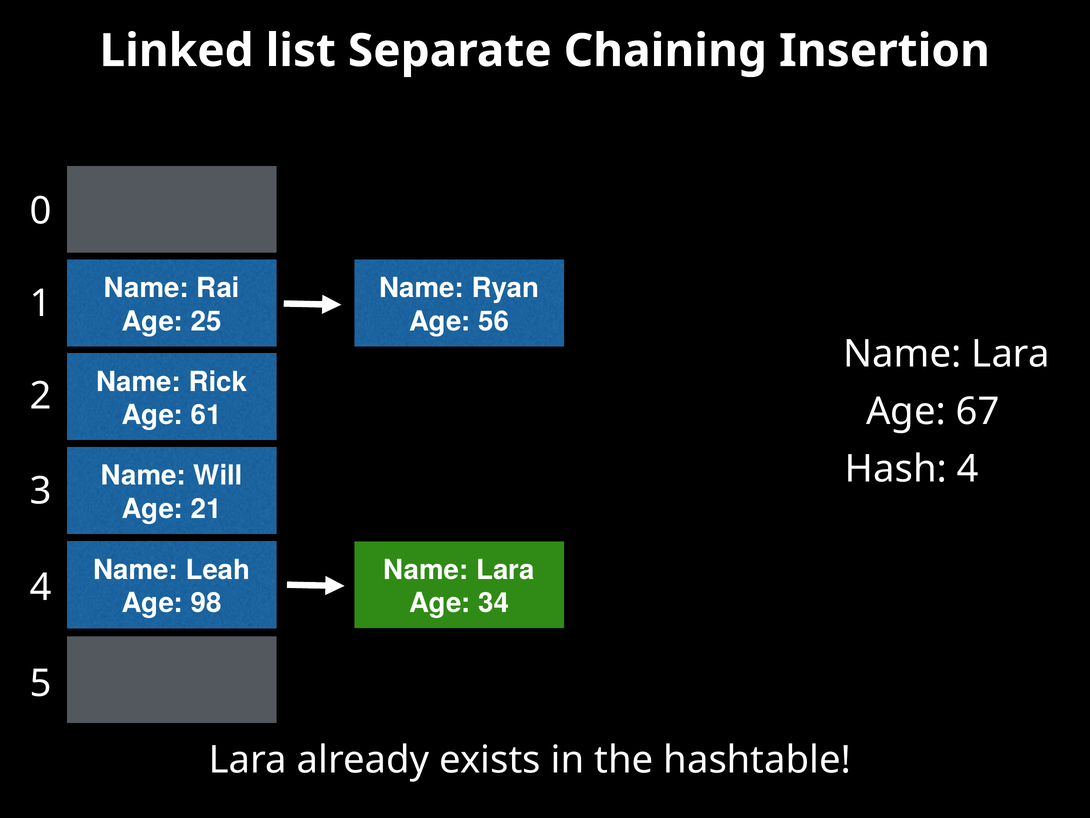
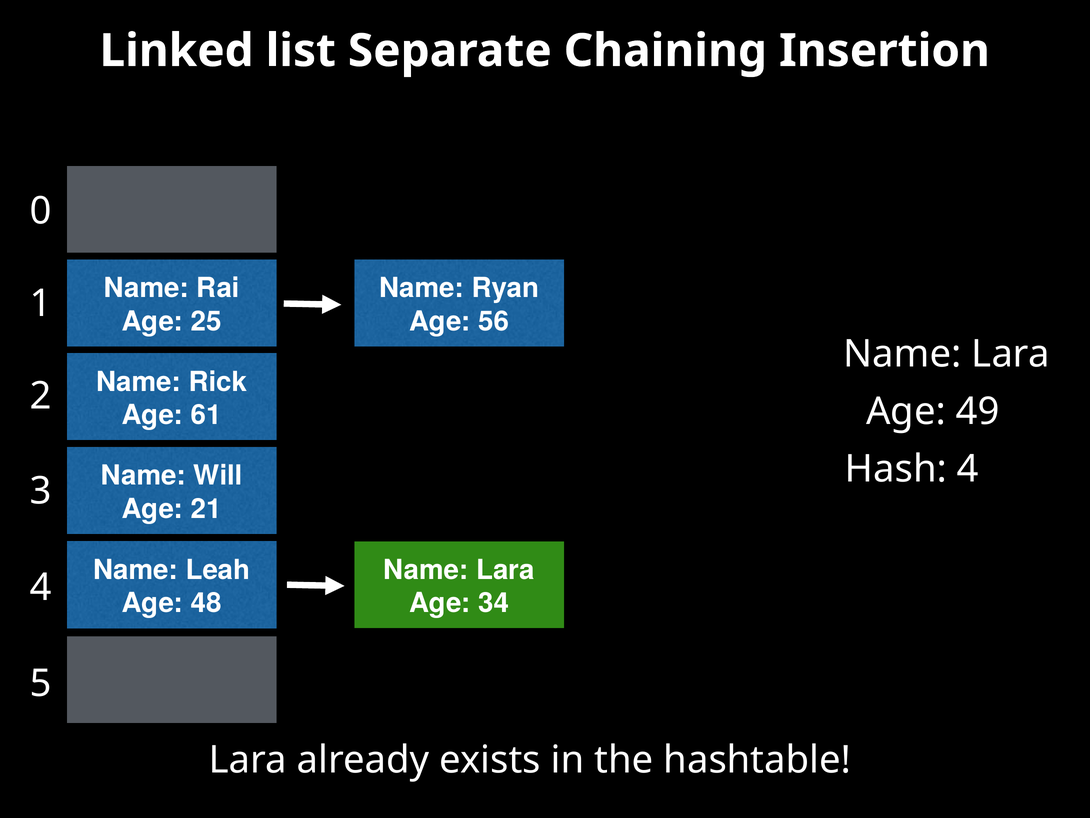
67: 67 -> 49
98: 98 -> 48
